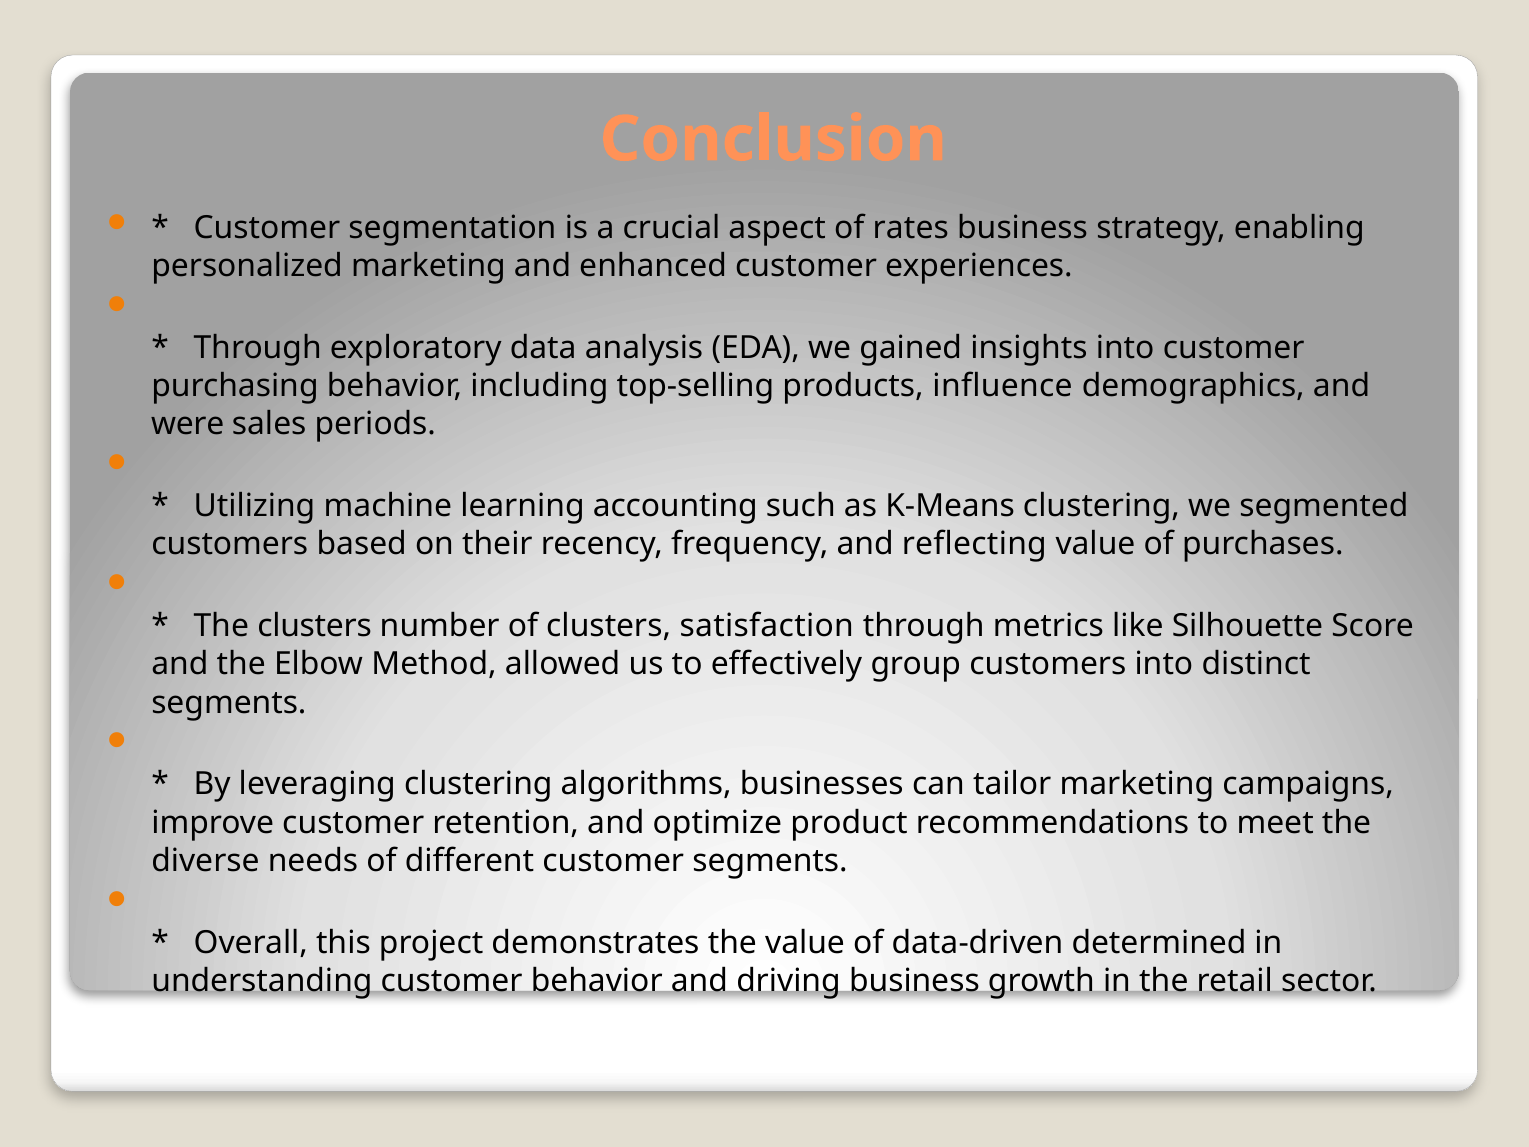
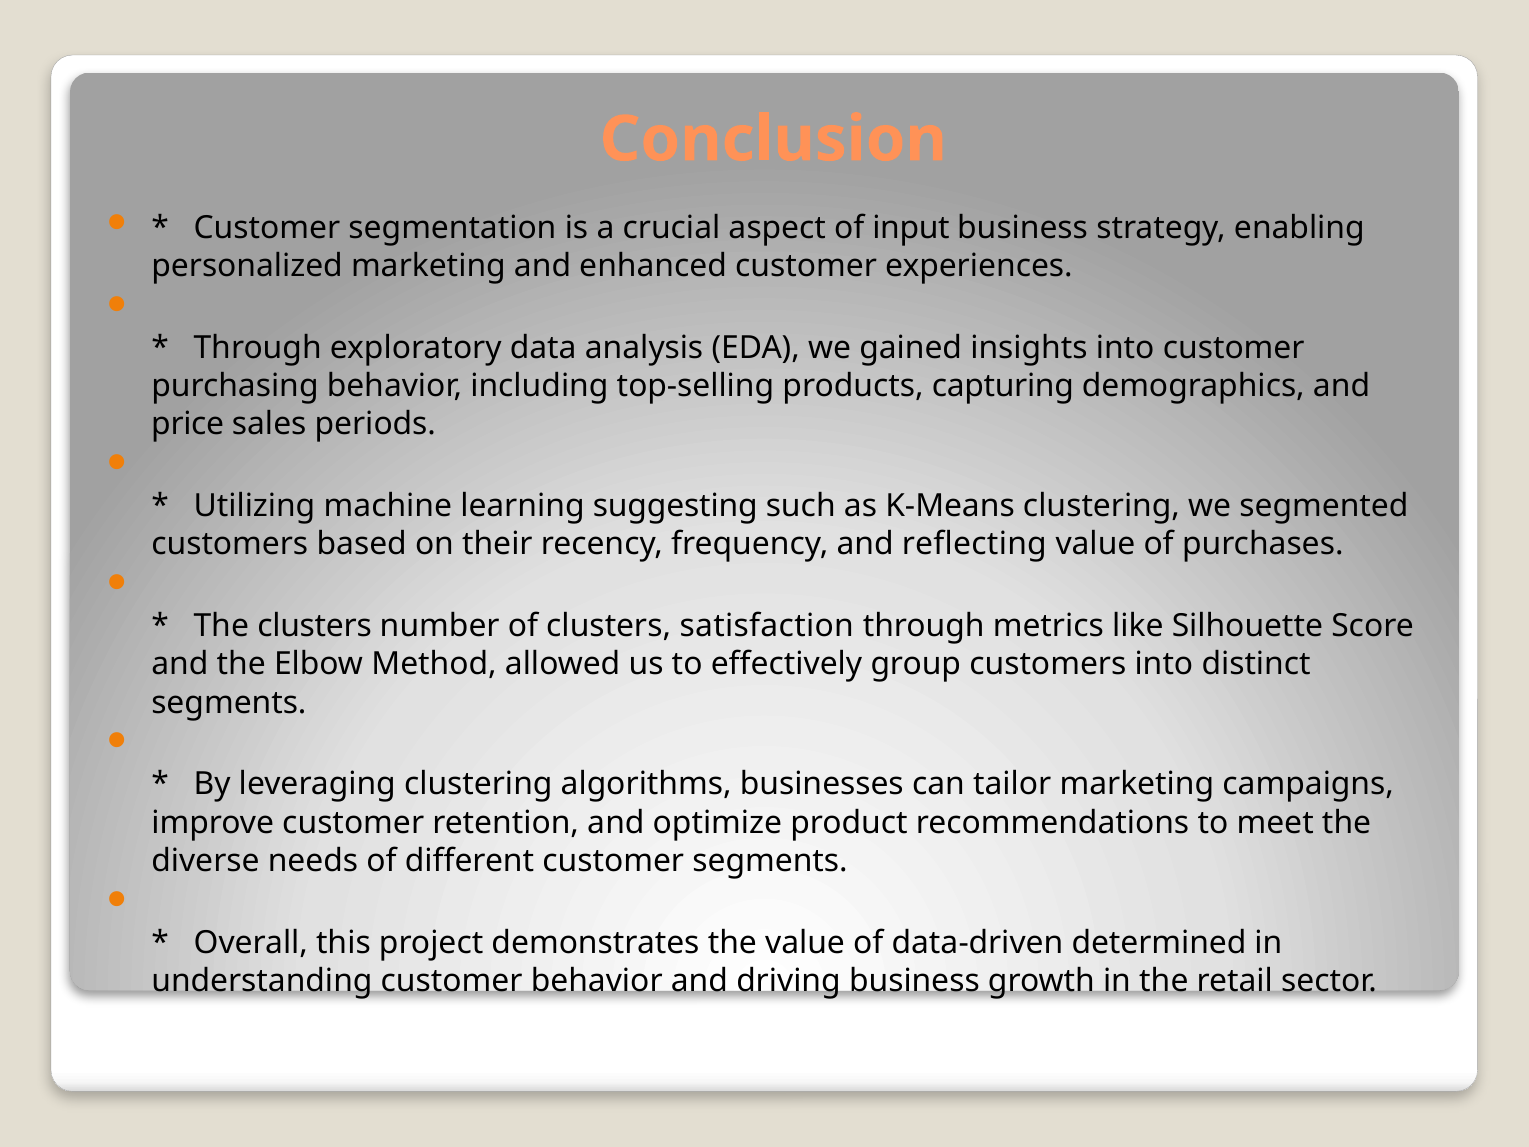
rates: rates -> input
influence: influence -> capturing
were: were -> price
accounting: accounting -> suggesting
